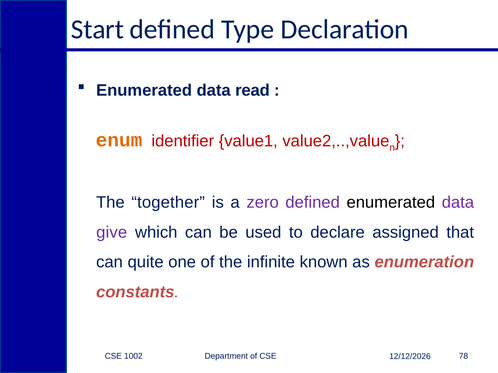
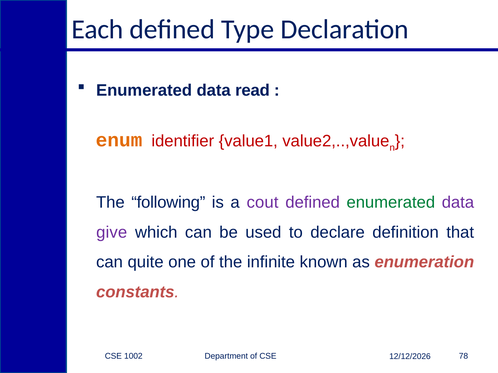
Start: Start -> Each
together: together -> following
zero: zero -> cout
enumerated at (391, 203) colour: black -> green
assigned: assigned -> definition
